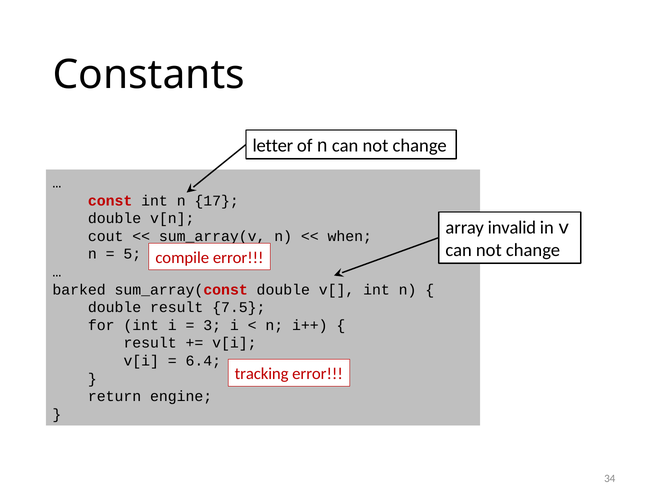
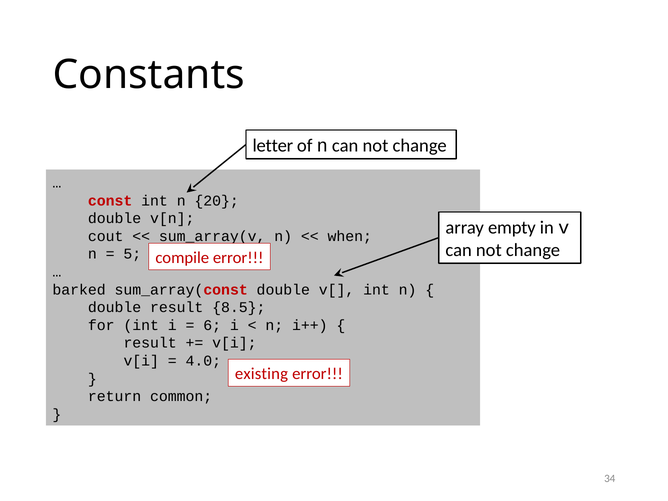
17: 17 -> 20
invalid: invalid -> empty
7.5: 7.5 -> 8.5
3: 3 -> 6
6.4: 6.4 -> 4.0
tracking: tracking -> existing
engine: engine -> common
